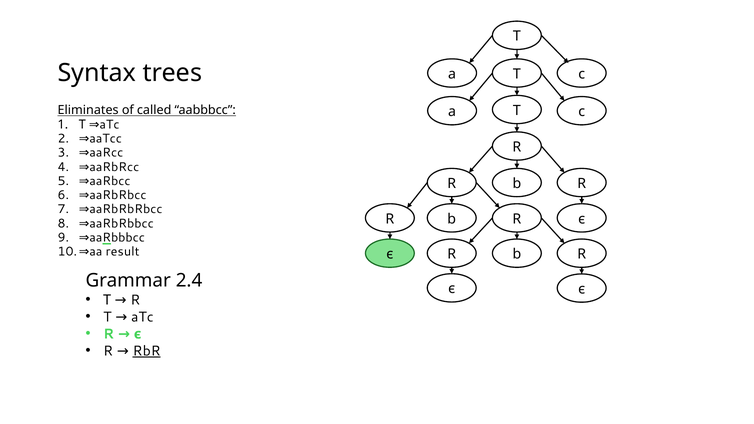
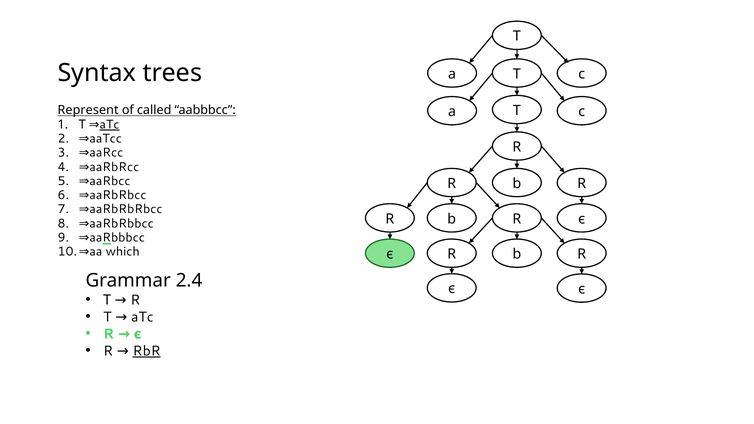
Eliminates: Eliminates -> Represent
aTc at (109, 125) underline: none -> present
result: result -> which
